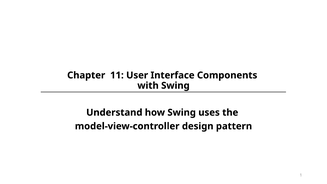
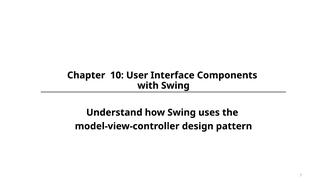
11: 11 -> 10
